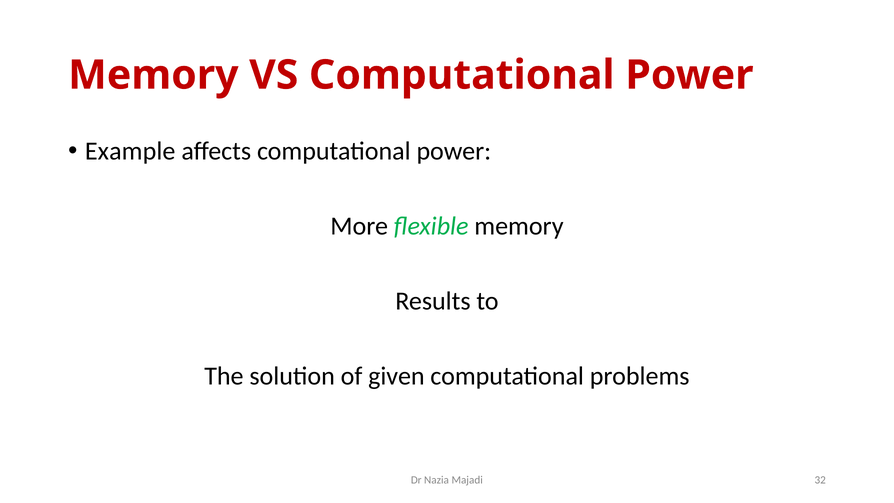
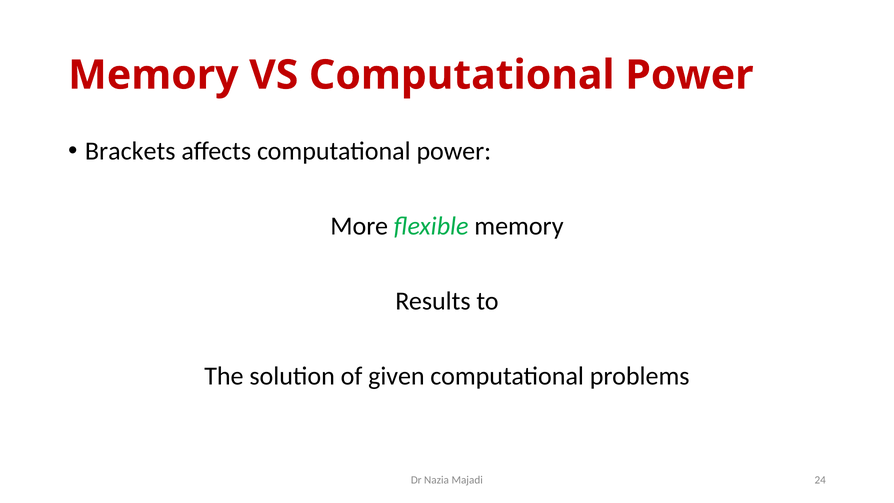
Example: Example -> Brackets
32: 32 -> 24
